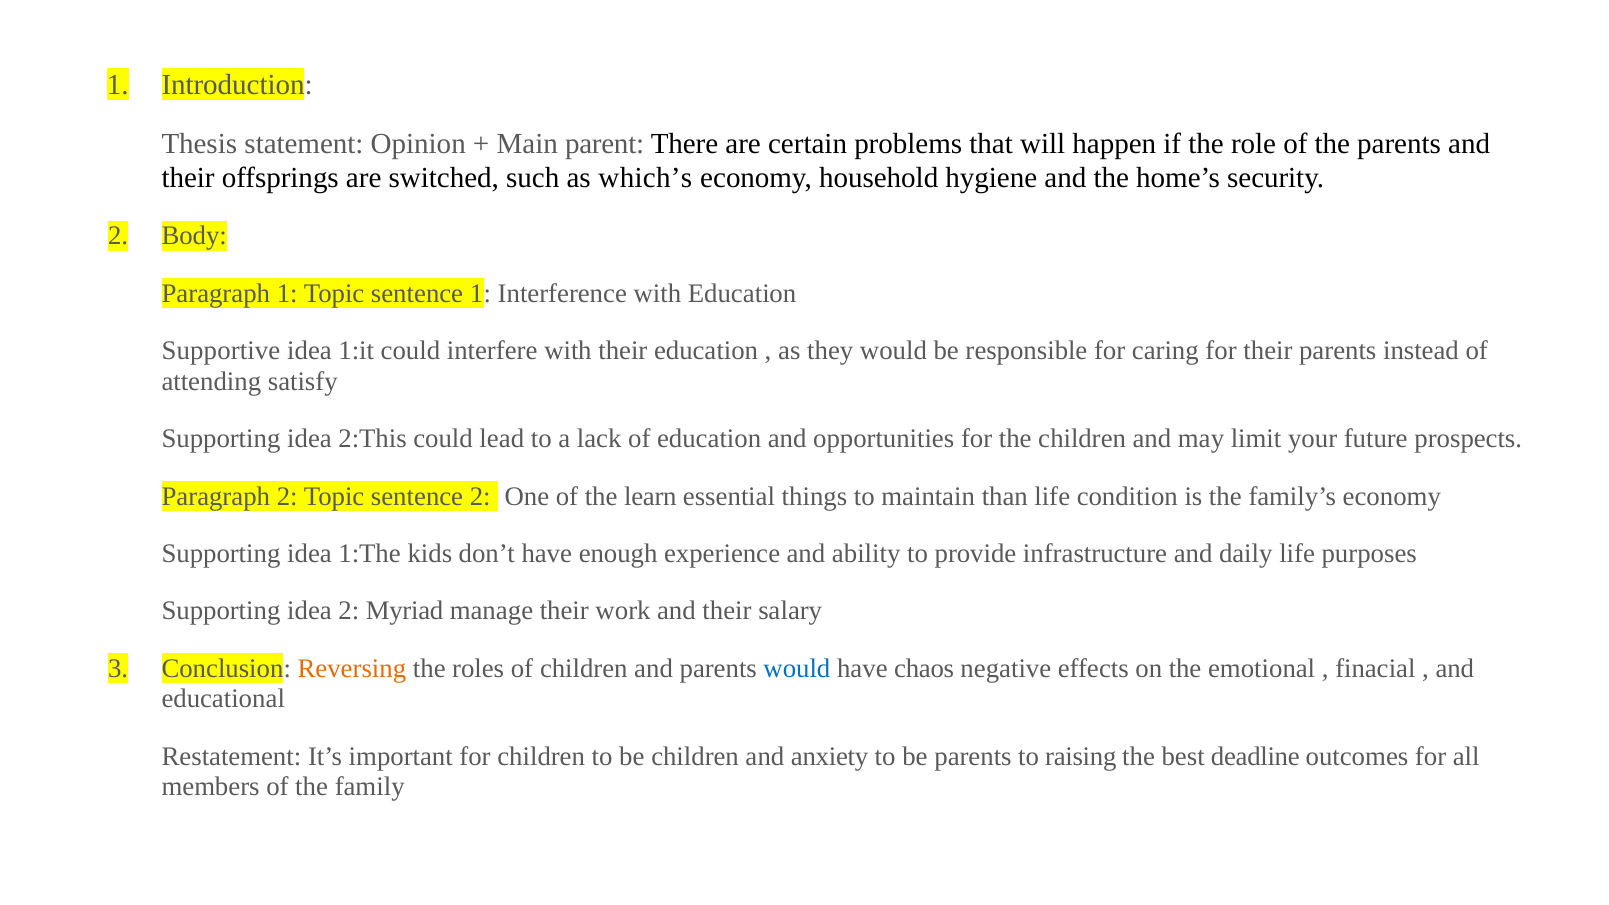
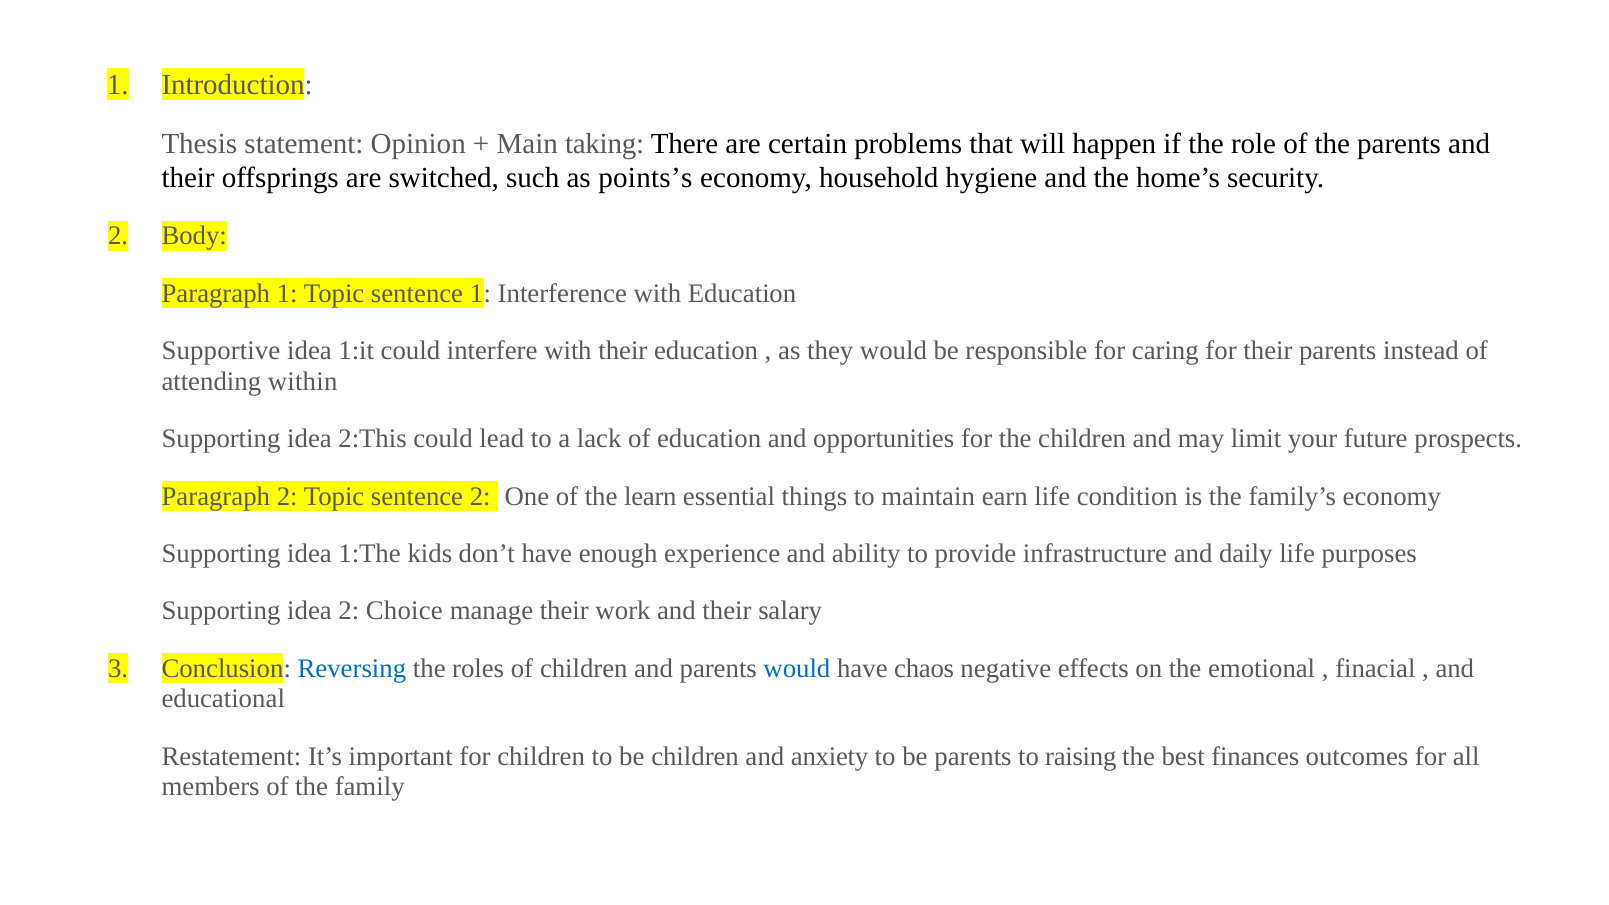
parent: parent -> taking
which’s: which’s -> points’s
satisfy: satisfy -> within
than: than -> earn
Myriad: Myriad -> Choice
Reversing colour: orange -> blue
deadline: deadline -> finances
